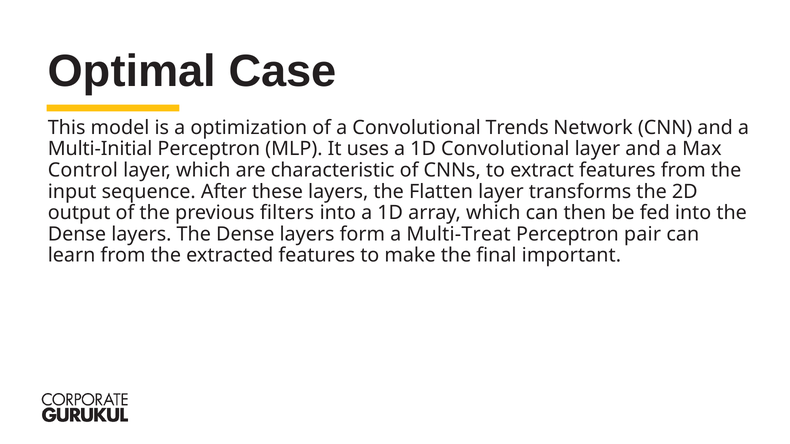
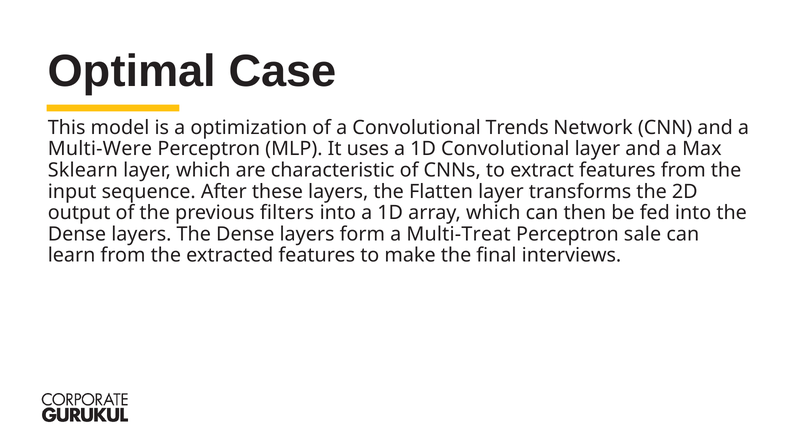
Multi-Initial: Multi-Initial -> Multi-Were
Control: Control -> Sklearn
pair: pair -> sale
important: important -> interviews
